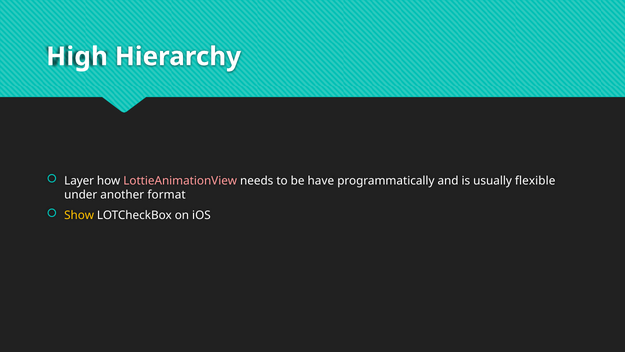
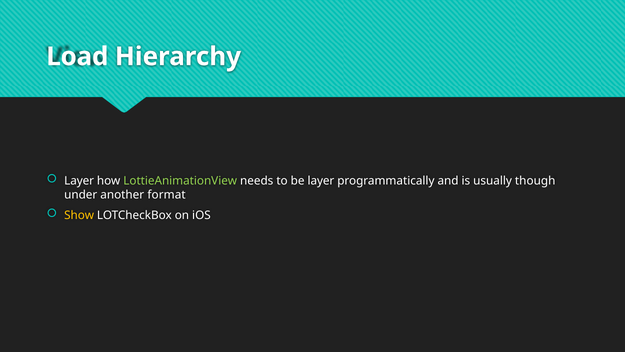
High: High -> Load
LottieAnimationView colour: pink -> light green
be have: have -> layer
flexible: flexible -> though
